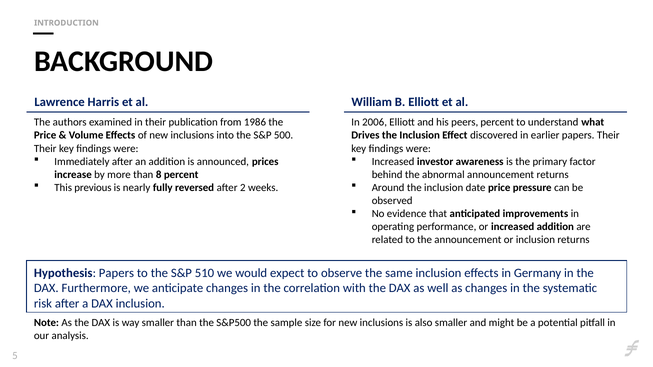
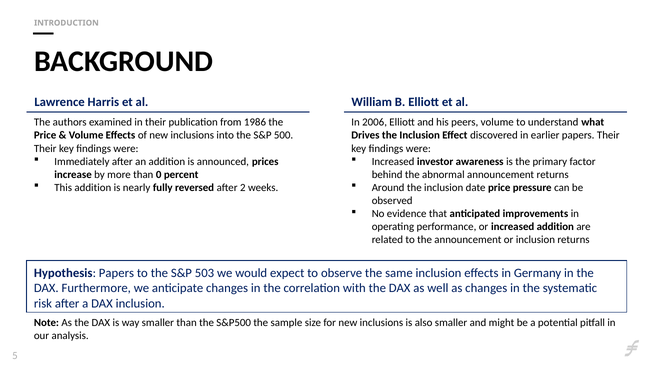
peers percent: percent -> volume
8: 8 -> 0
This previous: previous -> addition
510: 510 -> 503
